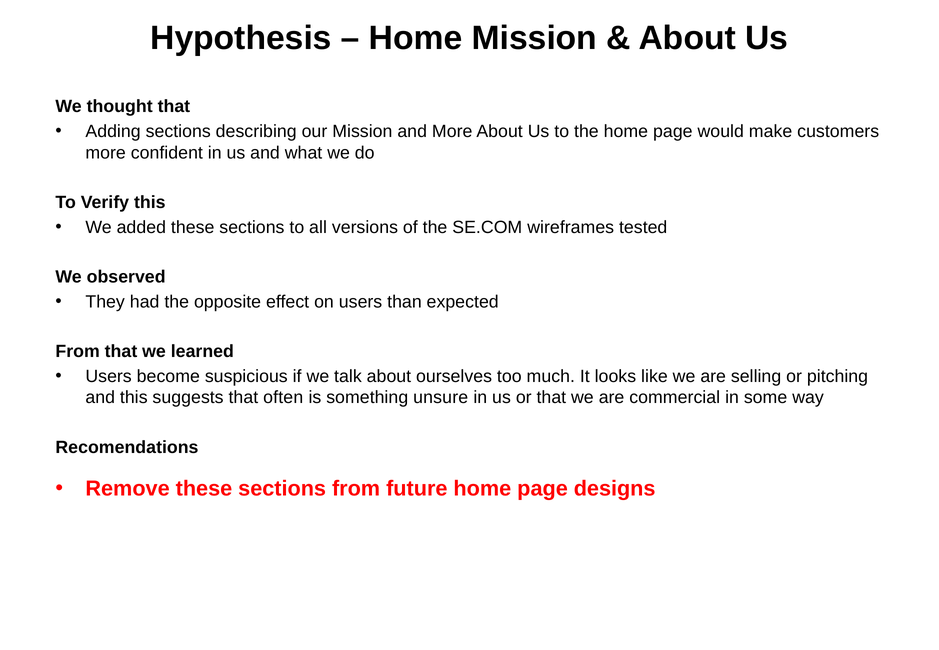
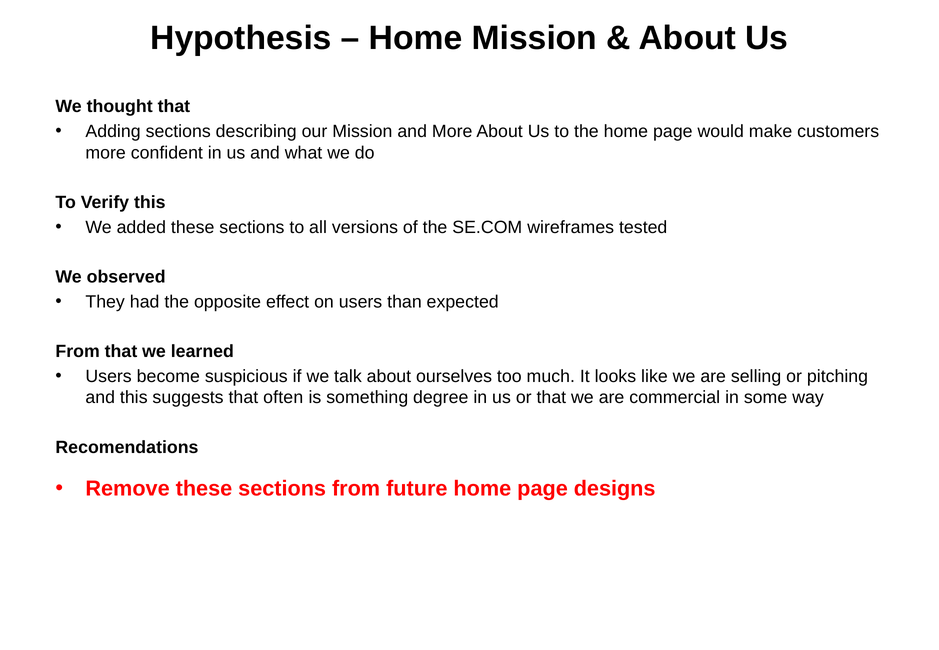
unsure: unsure -> degree
